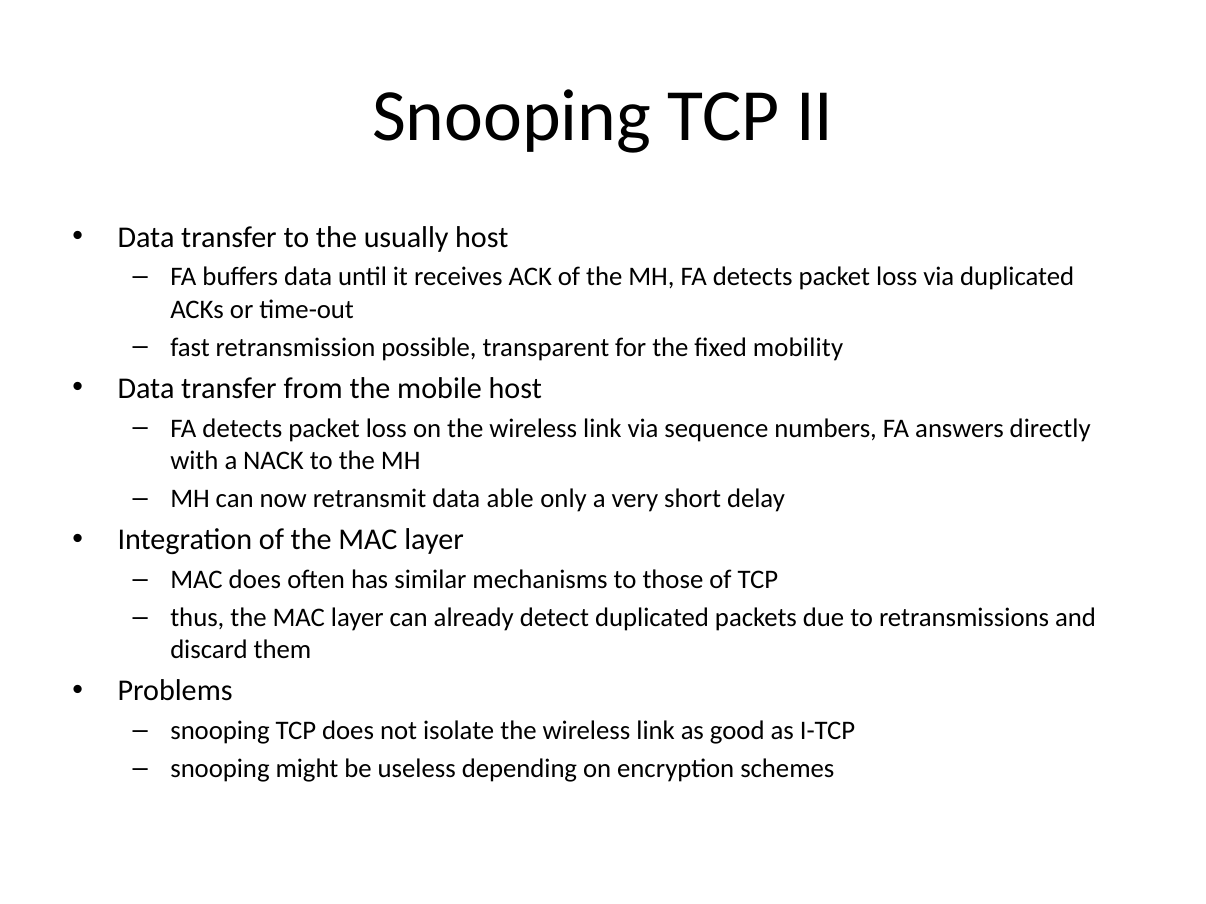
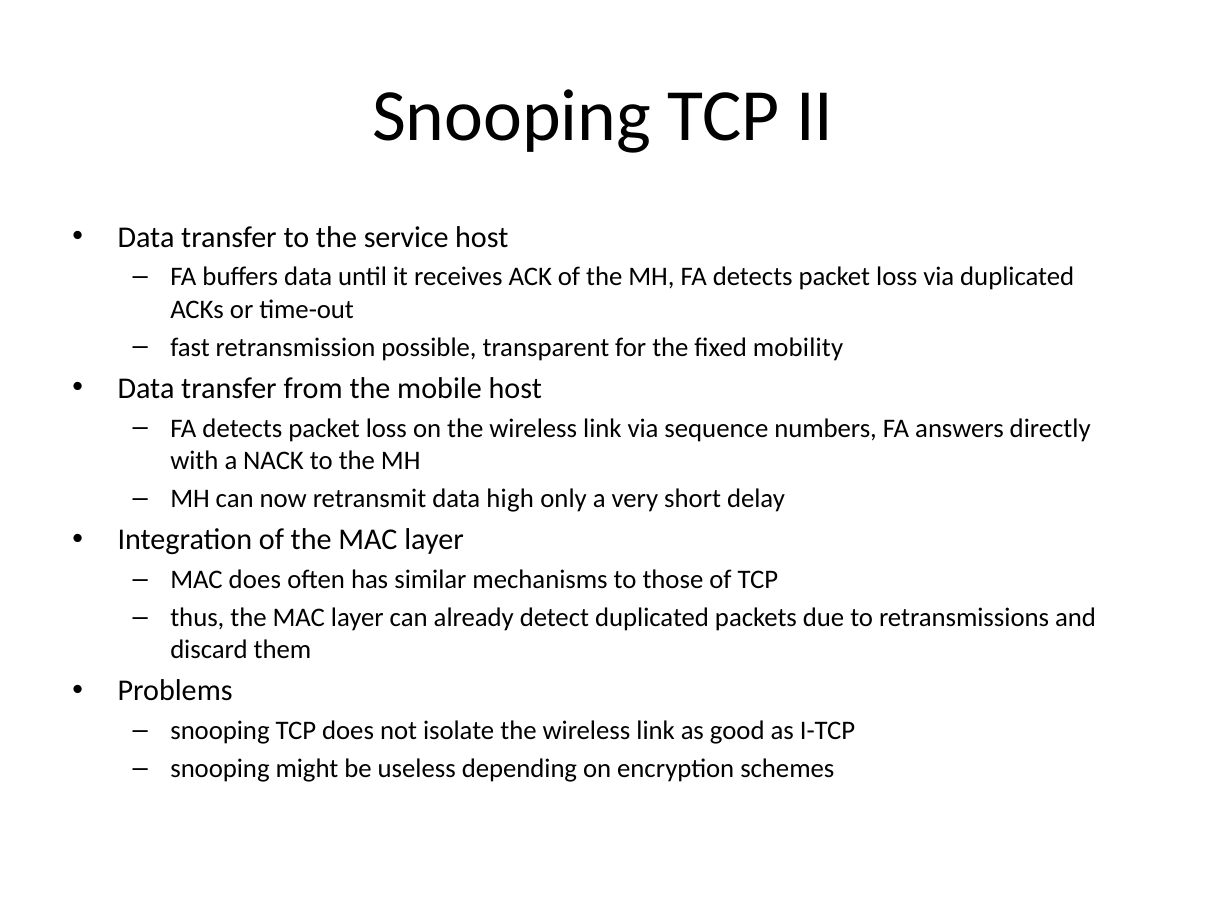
usually: usually -> service
able: able -> high
